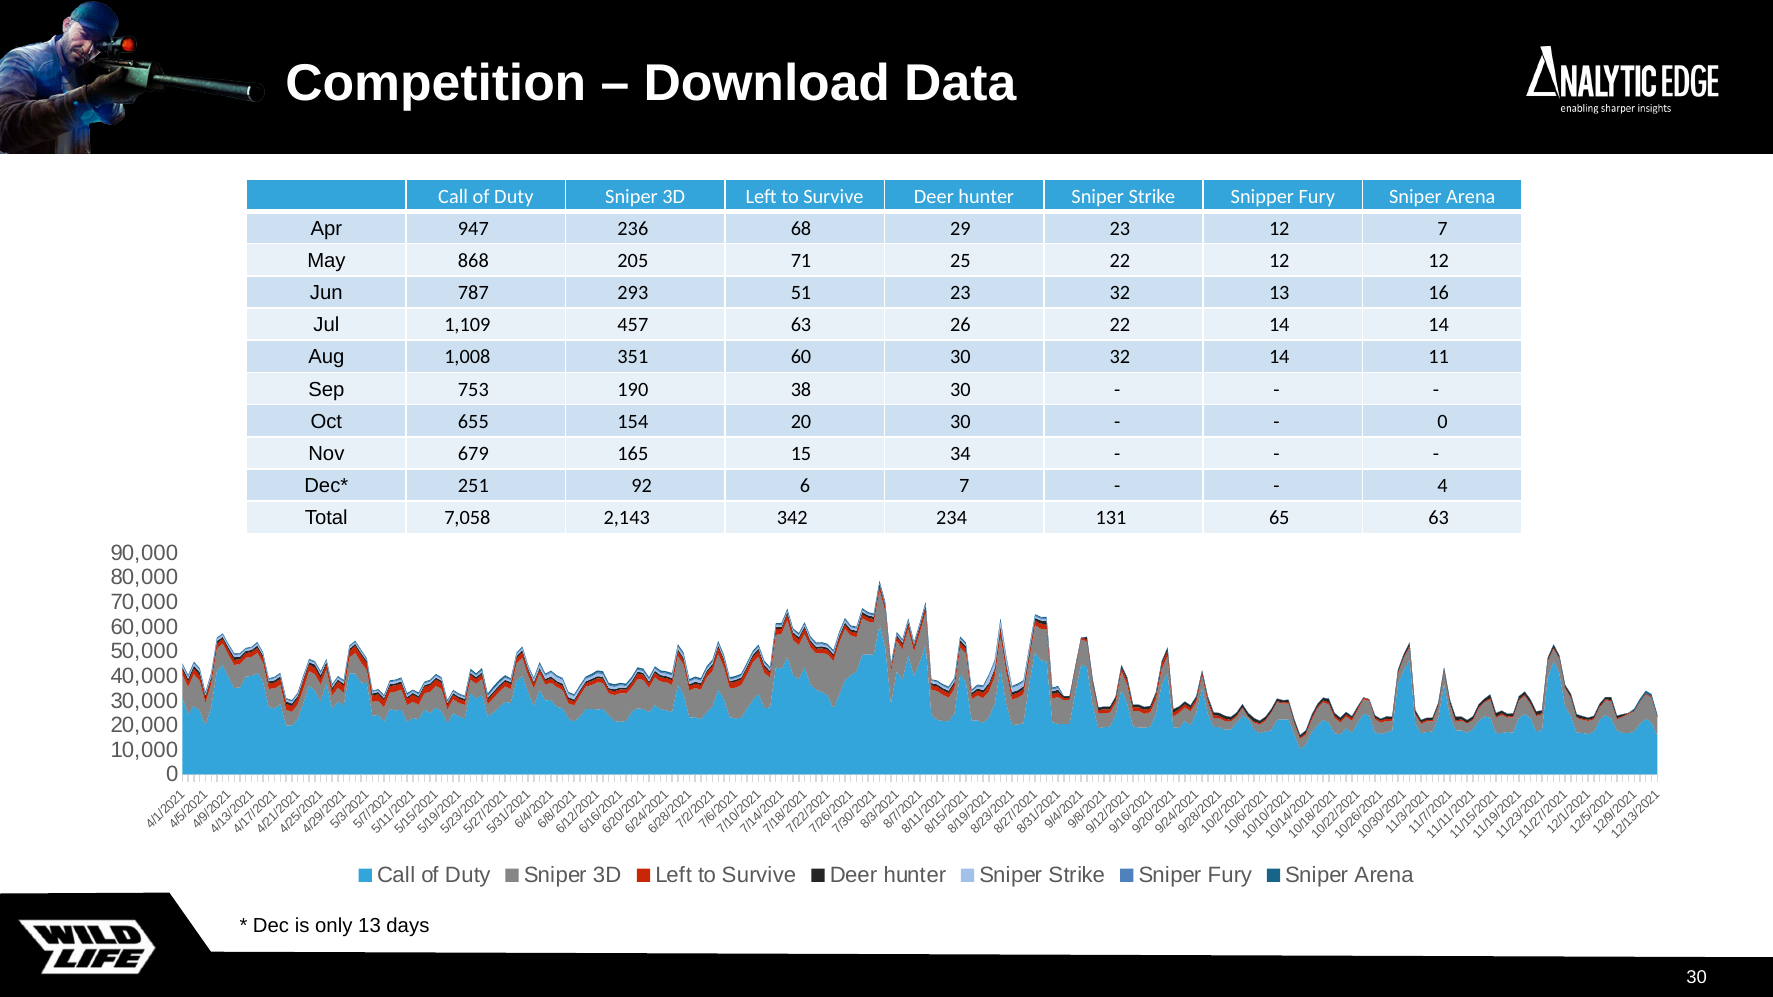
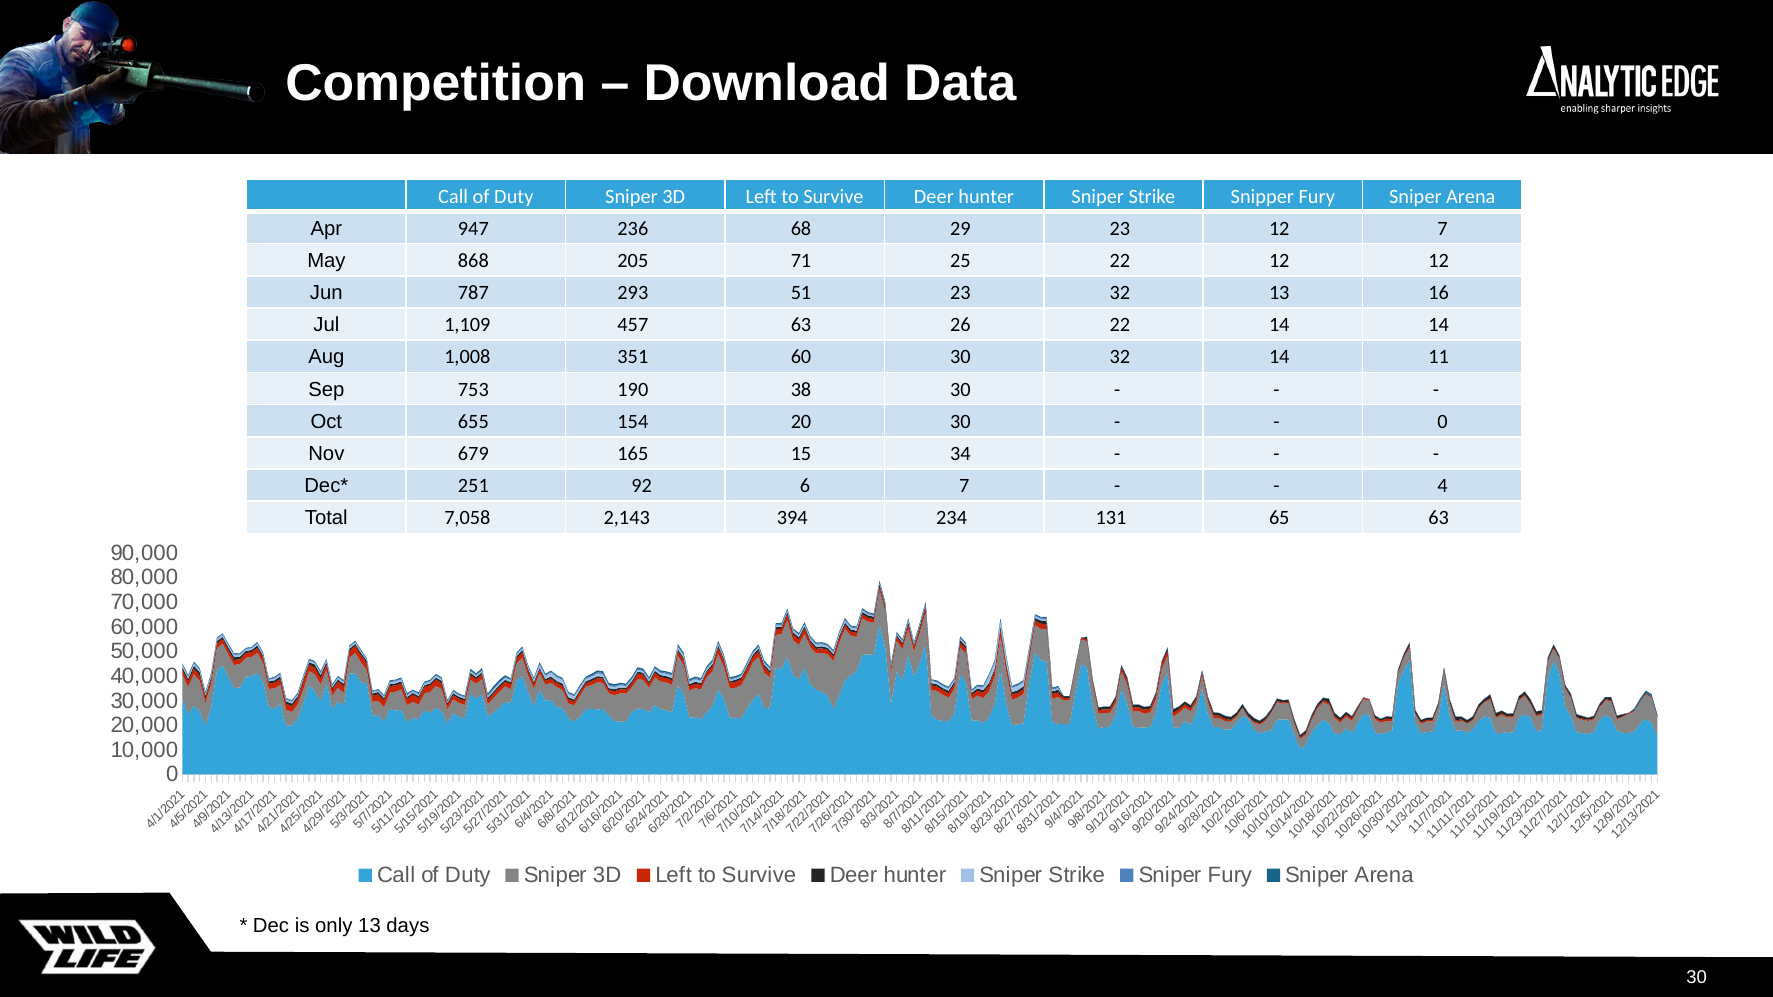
342: 342 -> 394
